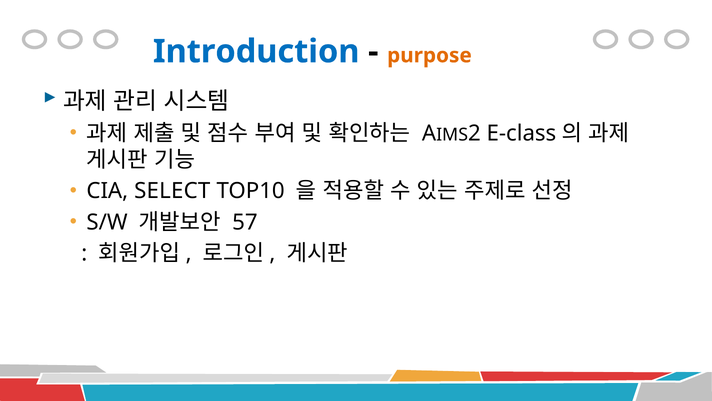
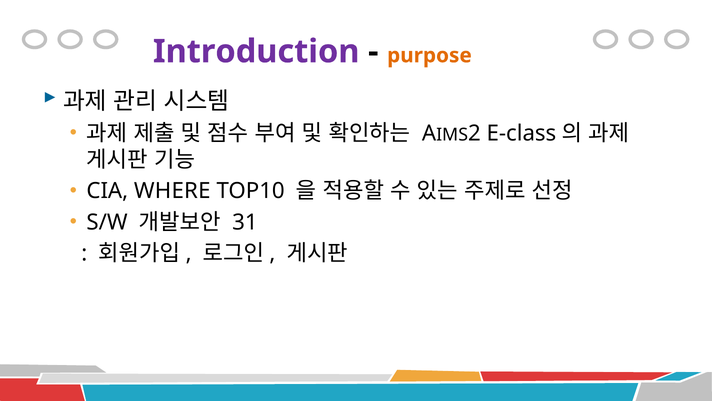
Introduction colour: blue -> purple
SELECT: SELECT -> WHERE
57: 57 -> 31
